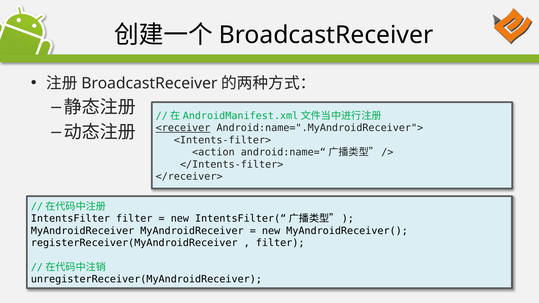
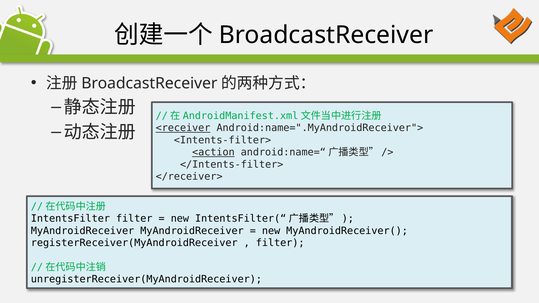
<action underline: none -> present
